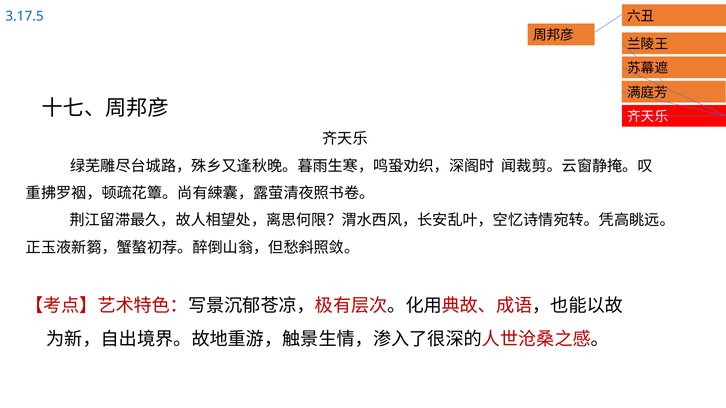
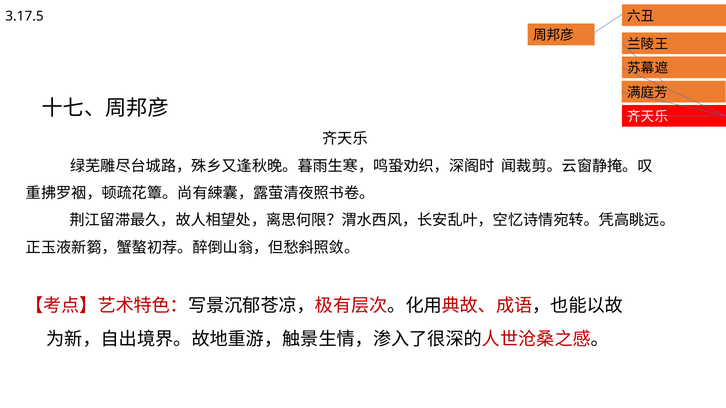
3.17.5 colour: blue -> black
